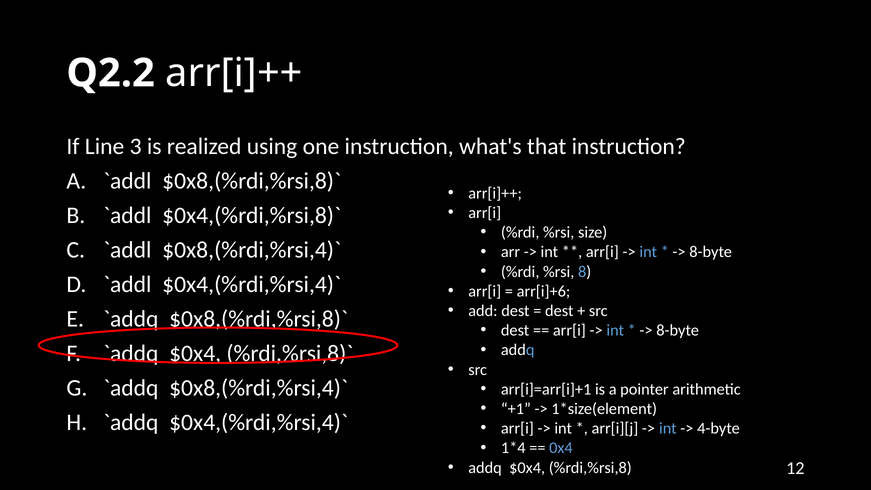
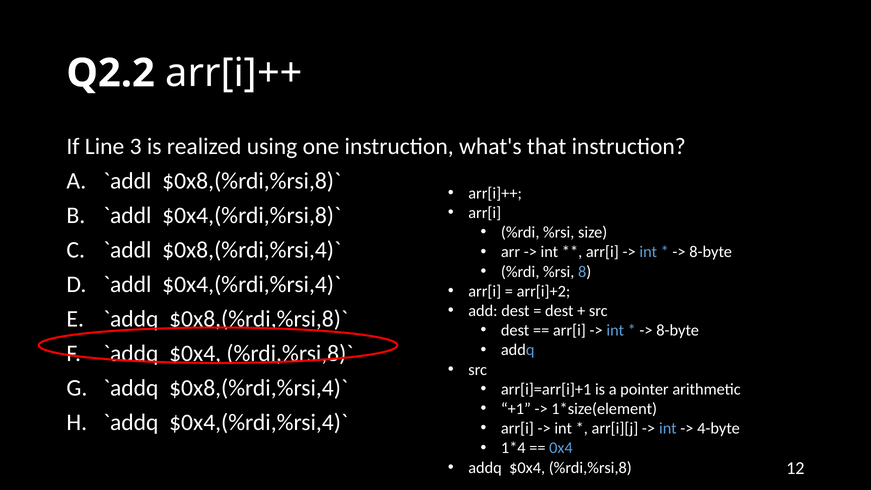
arr[i]+6: arr[i]+6 -> arr[i]+2
